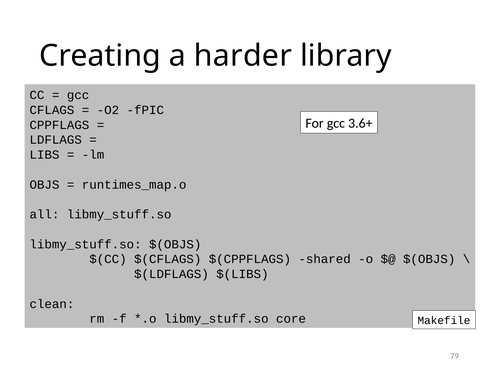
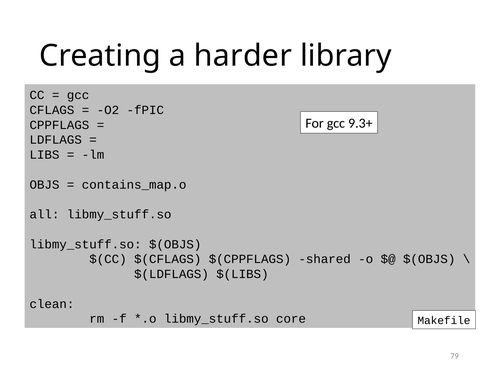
3.6+: 3.6+ -> 9.3+
runtimes_map.o: runtimes_map.o -> contains_map.o
